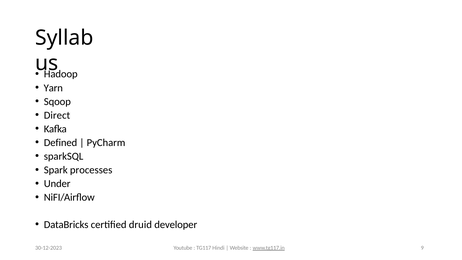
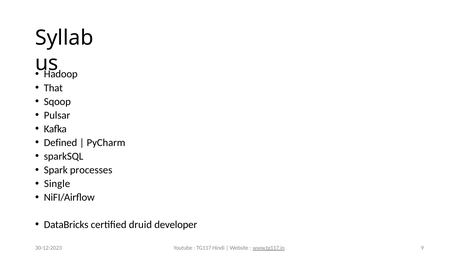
Yarn: Yarn -> That
Direct: Direct -> Pulsar
Under: Under -> Single
